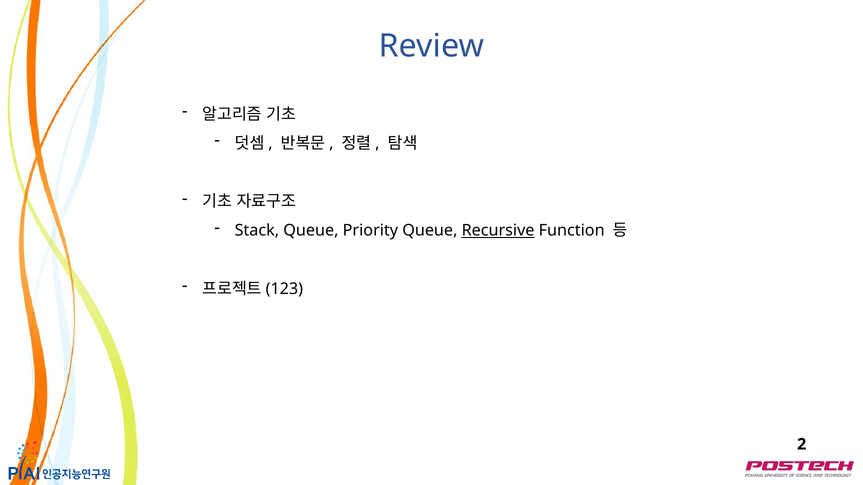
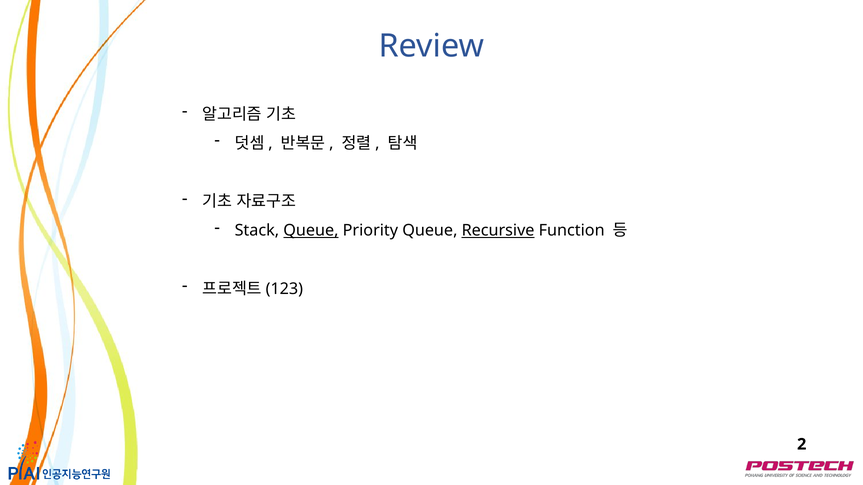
Queue at (311, 231) underline: none -> present
